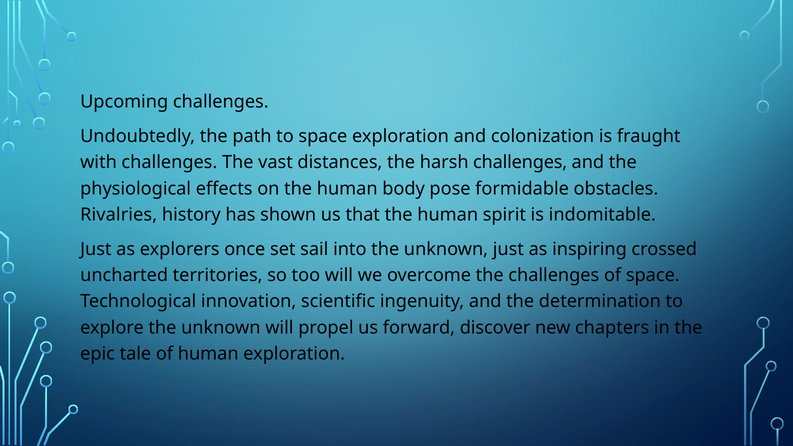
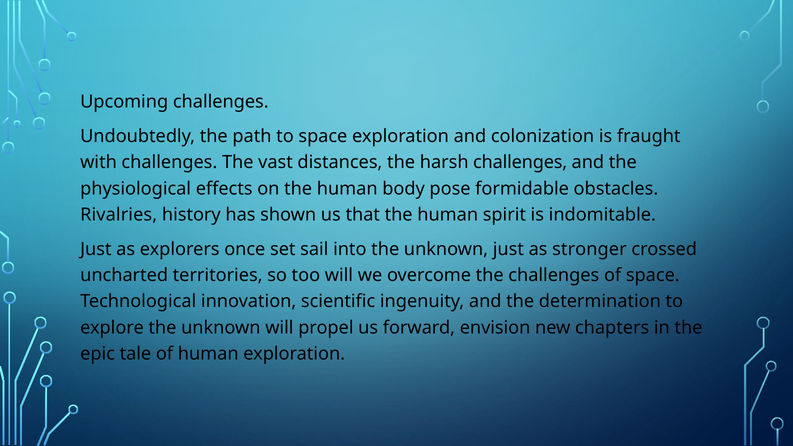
inspiring: inspiring -> stronger
discover: discover -> envision
